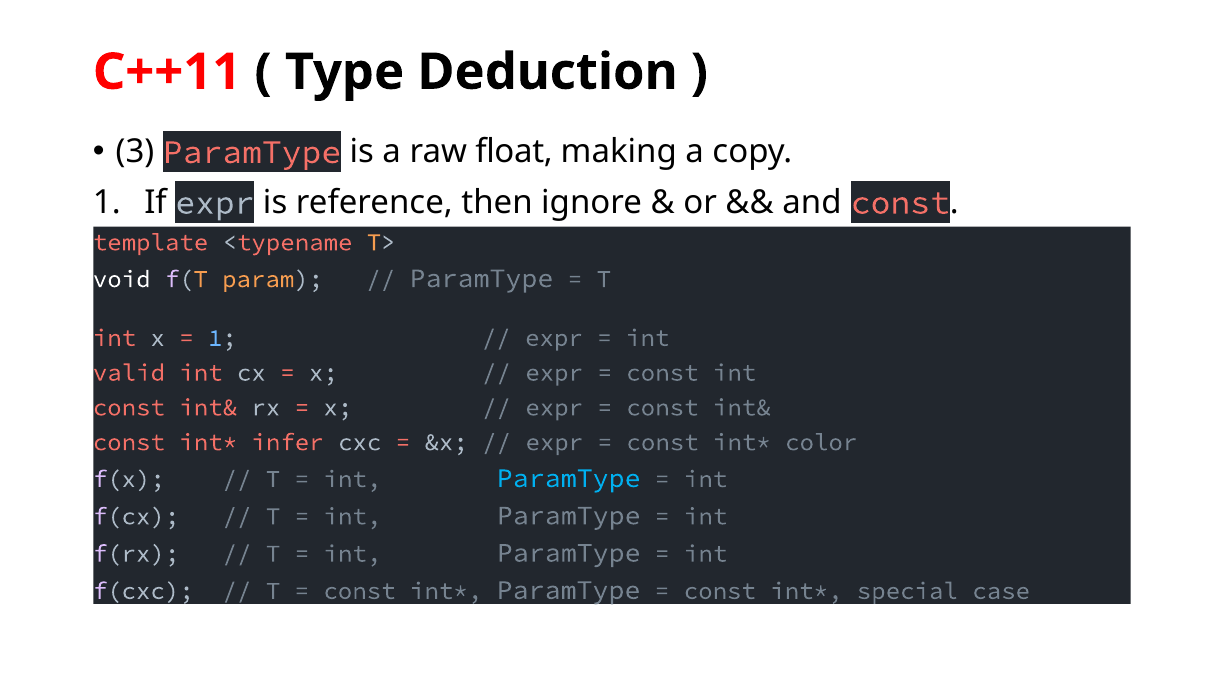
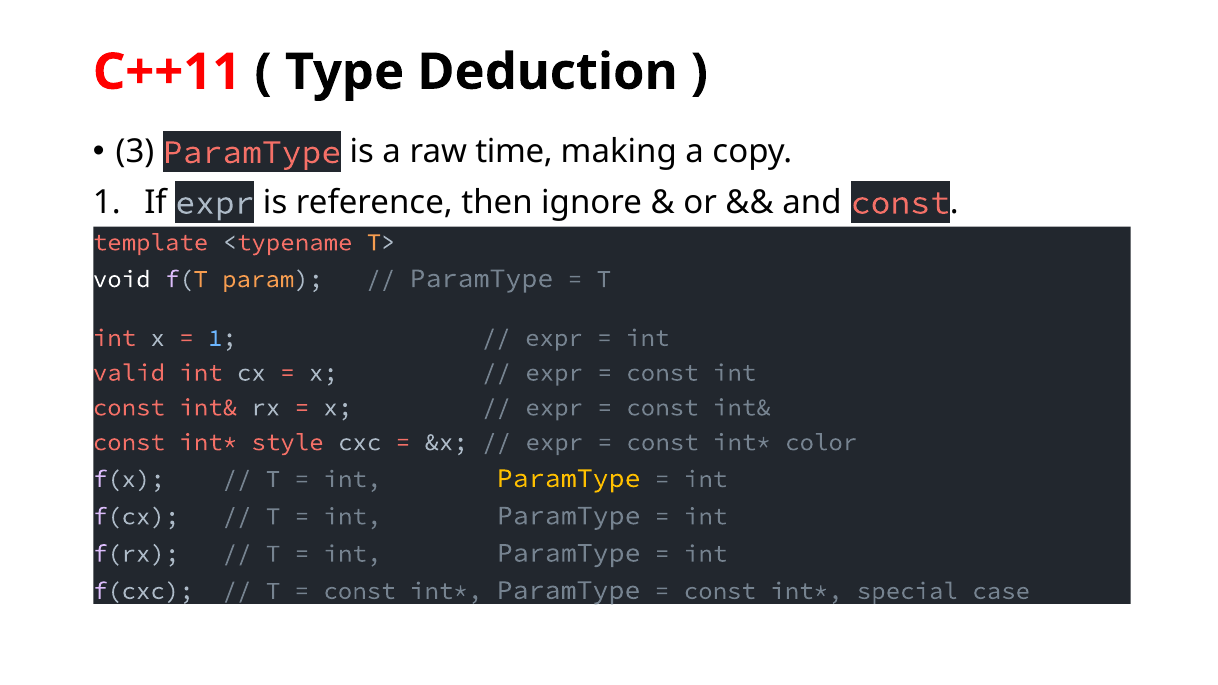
float: float -> time
infer: infer -> style
ParamType at (569, 478) colour: light blue -> yellow
